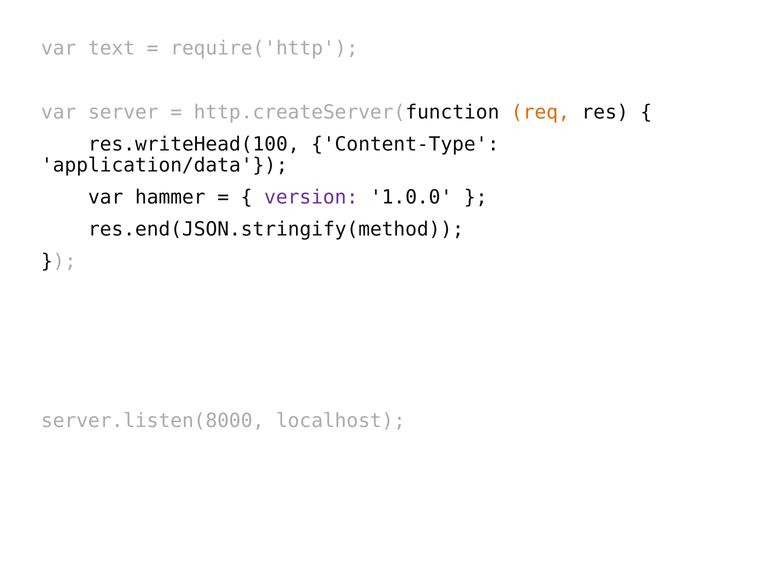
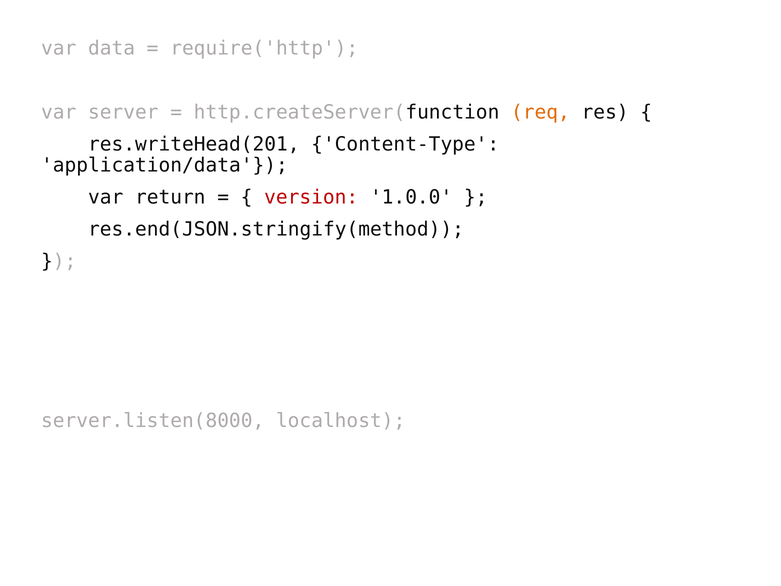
text: text -> data
res.writeHead(100: res.writeHead(100 -> res.writeHead(201
hammer: hammer -> return
version colour: purple -> red
